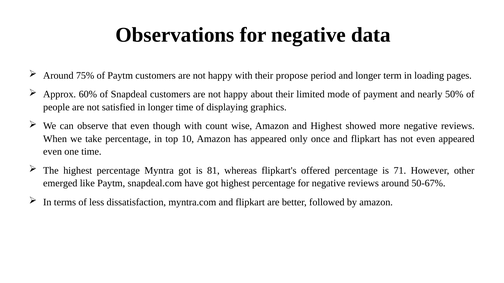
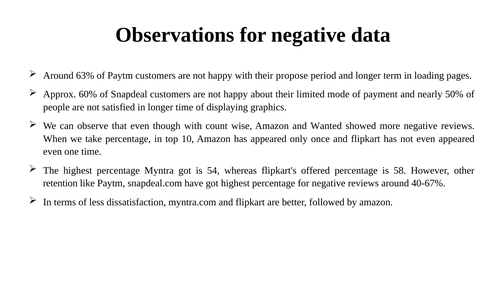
75%: 75% -> 63%
and Highest: Highest -> Wanted
81: 81 -> 54
71: 71 -> 58
emerged: emerged -> retention
50-67%: 50-67% -> 40-67%
